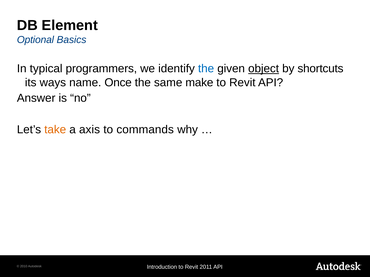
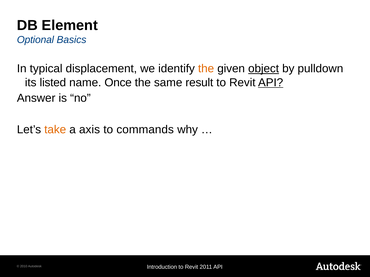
programmers: programmers -> displacement
the at (206, 69) colour: blue -> orange
shortcuts: shortcuts -> pulldown
ways: ways -> listed
make: make -> result
API at (271, 83) underline: none -> present
